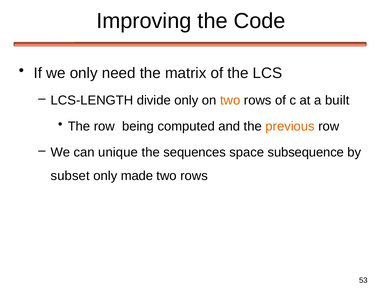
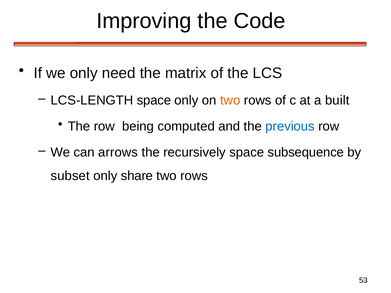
LCS-LENGTH divide: divide -> space
previous colour: orange -> blue
unique: unique -> arrows
sequences: sequences -> recursively
made: made -> share
